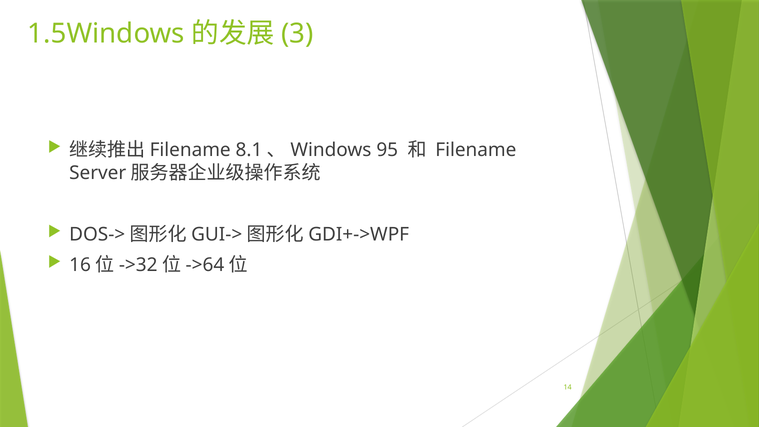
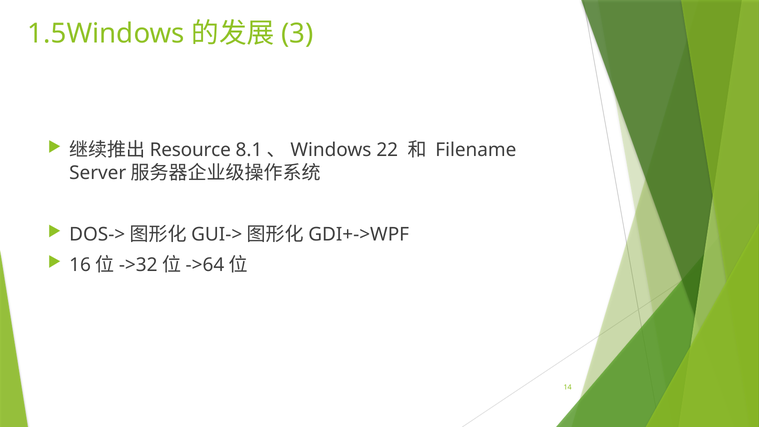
Filename at (190, 150): Filename -> Resource
95: 95 -> 22
